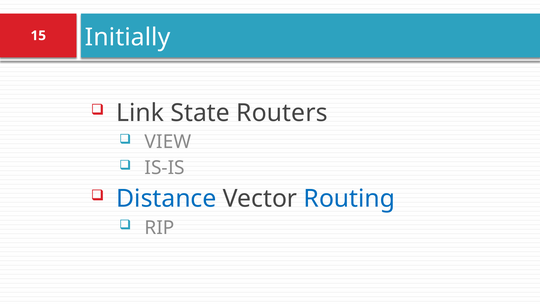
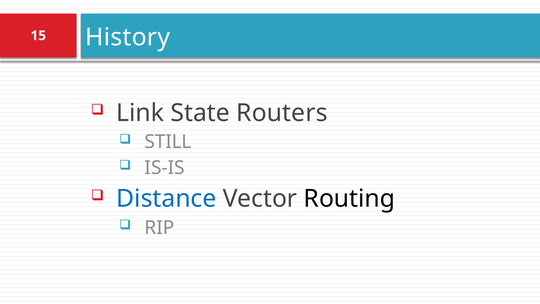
Initially: Initially -> History
VIEW: VIEW -> STILL
Routing colour: blue -> black
